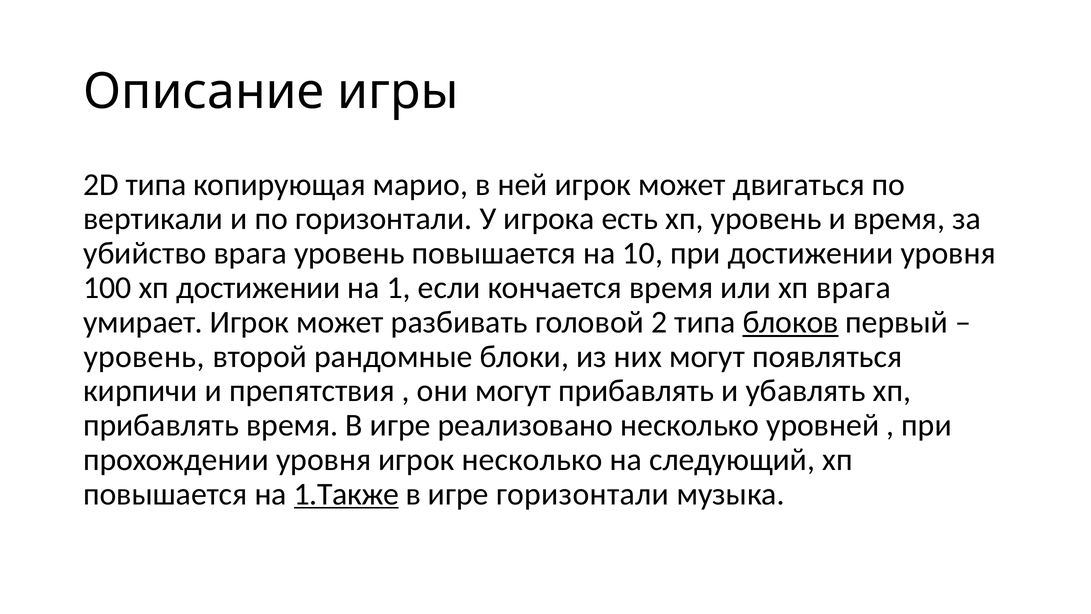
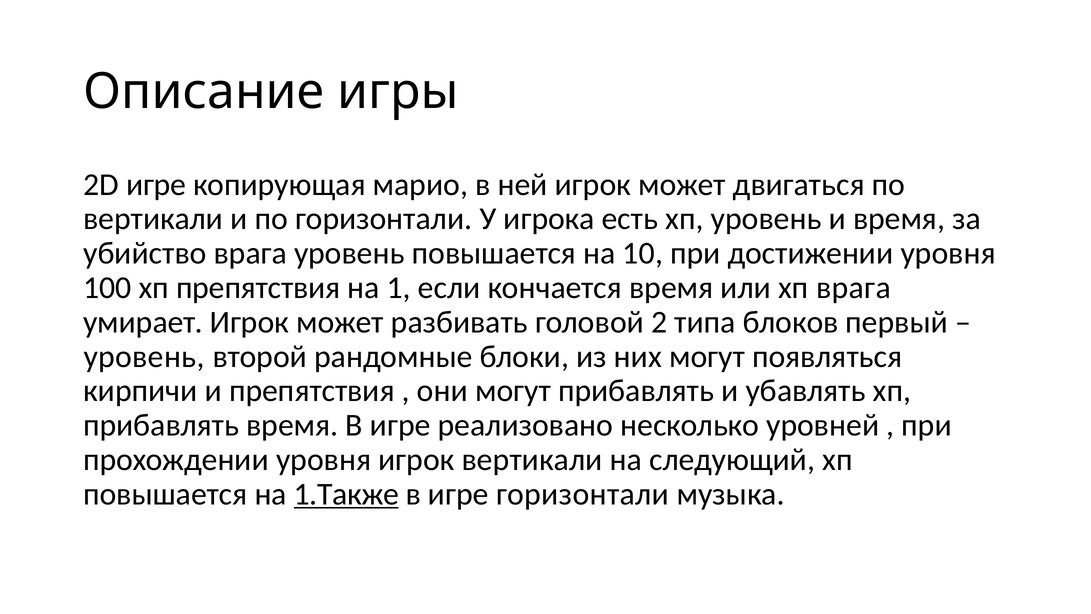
2D типа: типа -> игре
хп достижении: достижении -> препятствия
блоков underline: present -> none
игрок несколько: несколько -> вертикали
